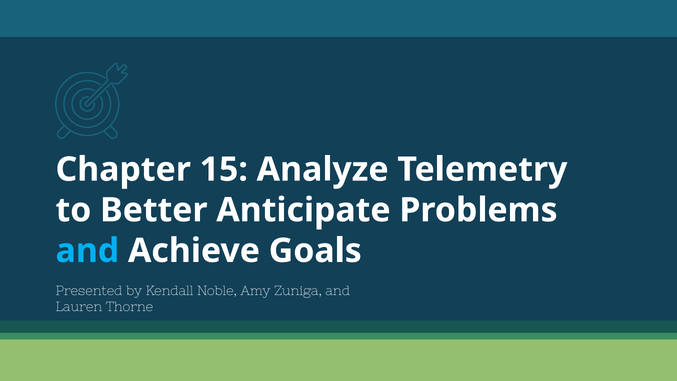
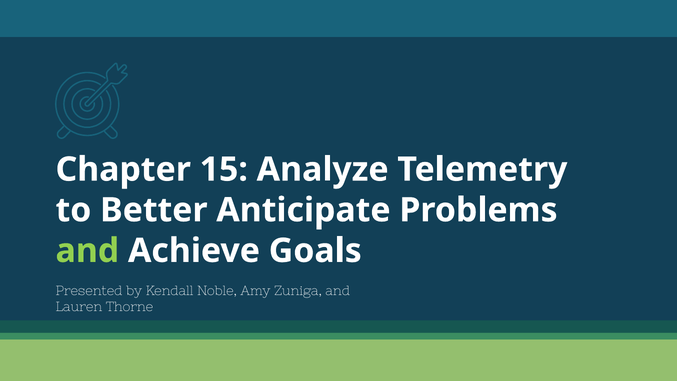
and at (87, 251) colour: light blue -> light green
